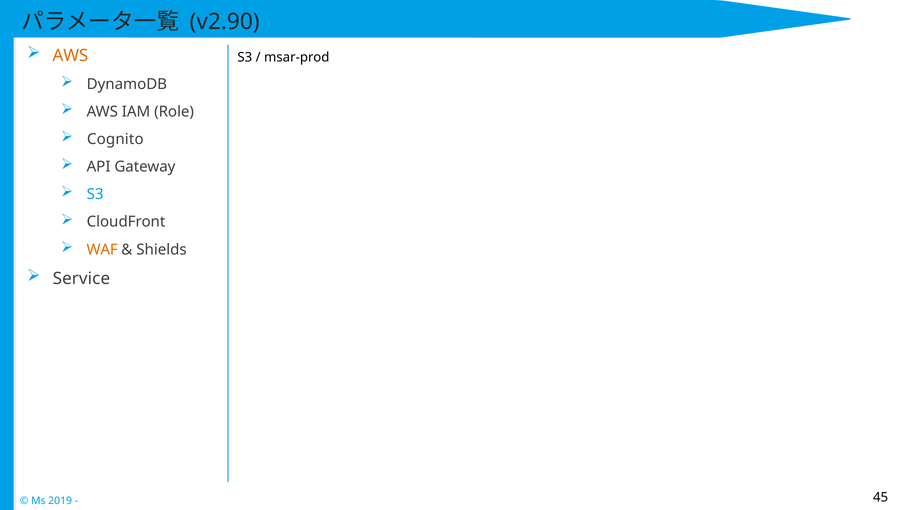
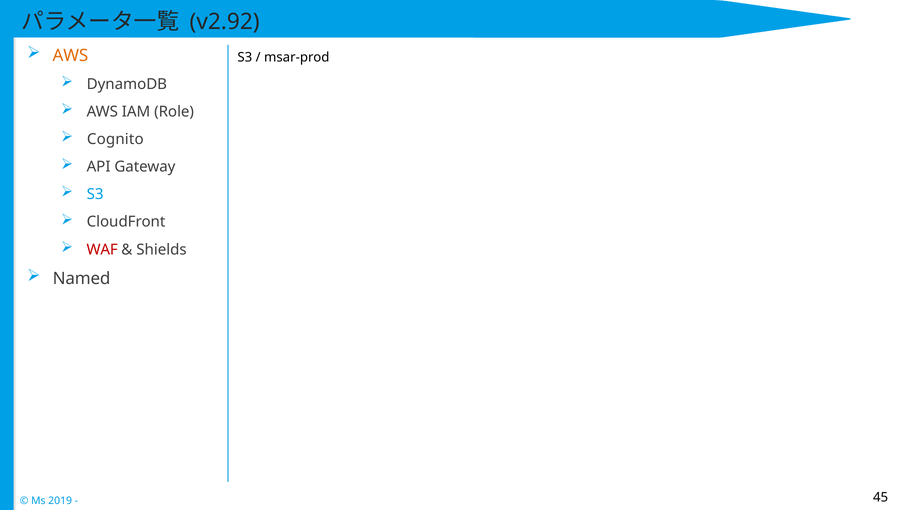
v2.90: v2.90 -> v2.92
WAF colour: orange -> red
Service: Service -> Named
